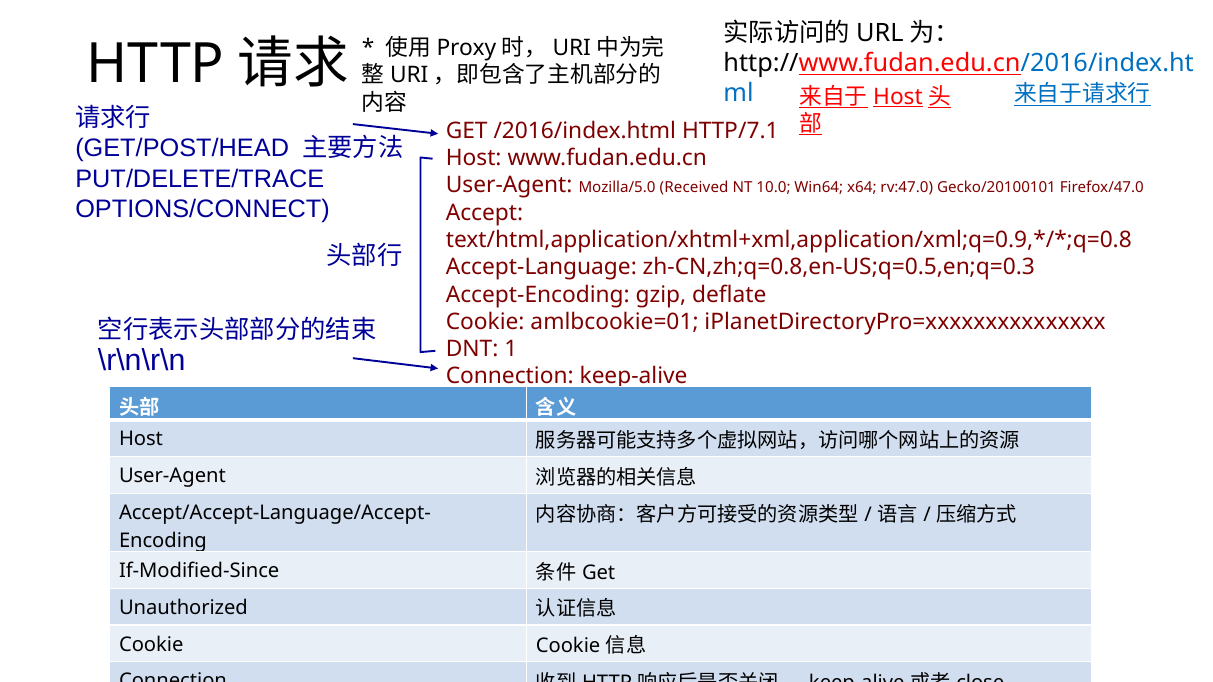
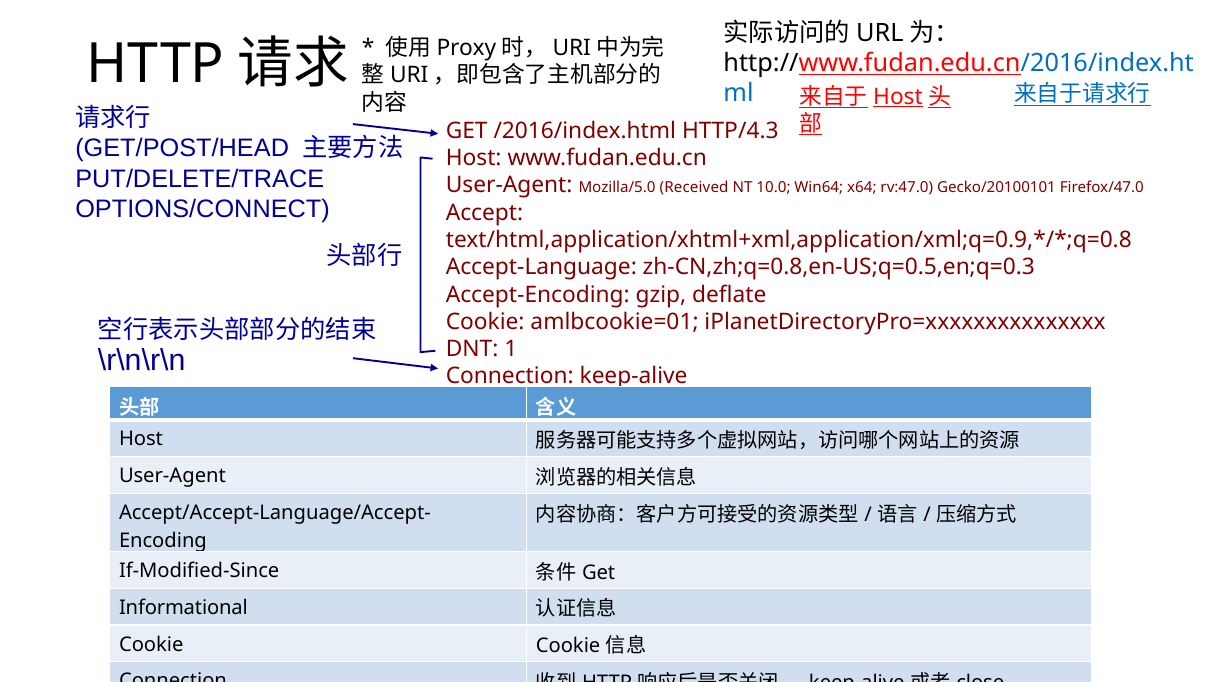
HTTP/7.1: HTTP/7.1 -> HTTP/4.3
Unauthorized: Unauthorized -> Informational
